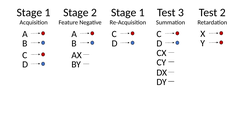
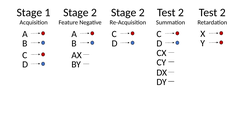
2 Stage 1: 1 -> 2
3 at (181, 12): 3 -> 2
